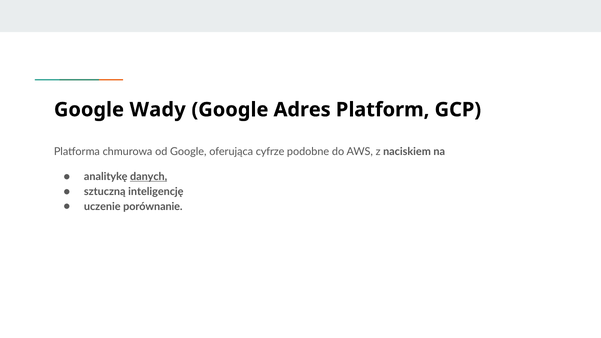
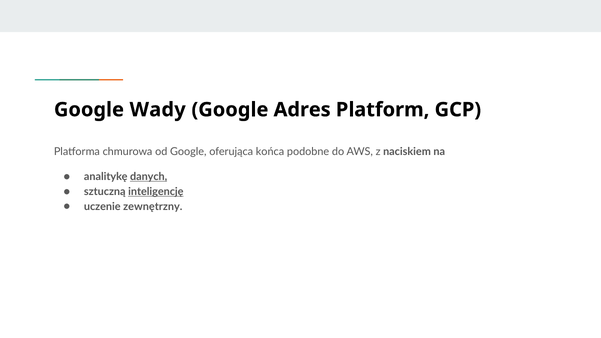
cyfrze: cyfrze -> końca
inteligencję underline: none -> present
porównanie: porównanie -> zewnętrzny
